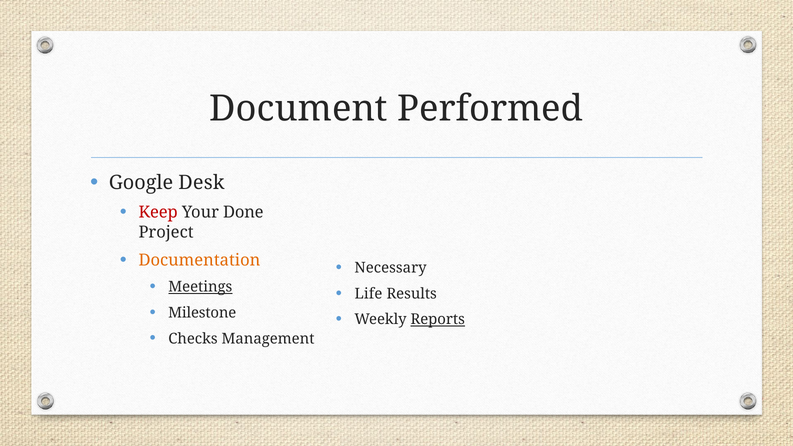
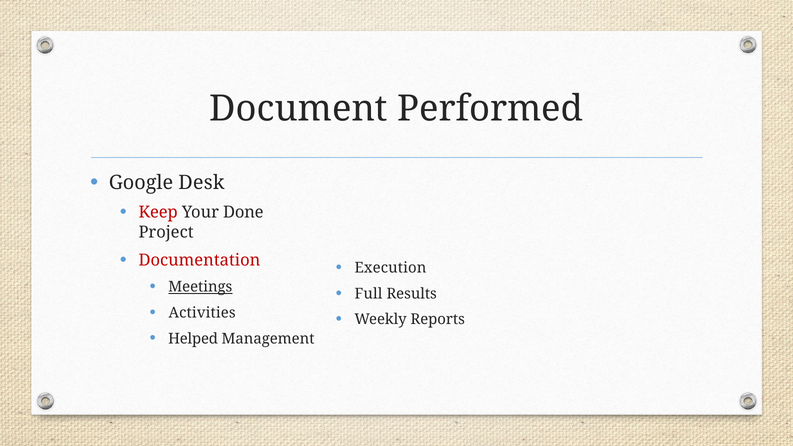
Documentation colour: orange -> red
Necessary: Necessary -> Execution
Life: Life -> Full
Milestone: Milestone -> Activities
Reports underline: present -> none
Checks: Checks -> Helped
